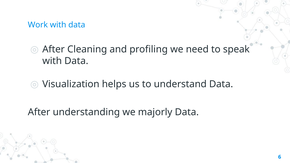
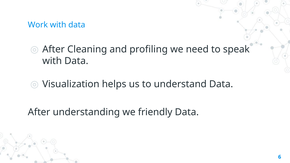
majorly: majorly -> friendly
